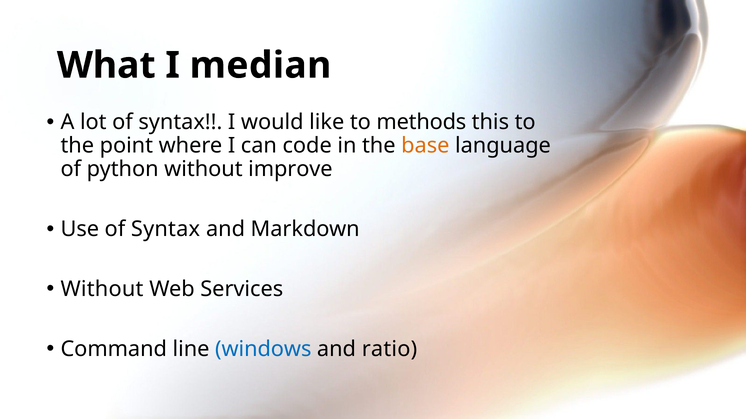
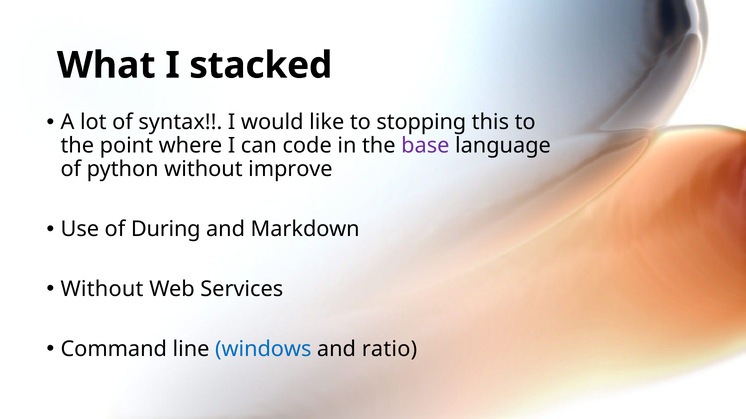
median: median -> stacked
methods: methods -> stopping
base colour: orange -> purple
Use of Syntax: Syntax -> During
